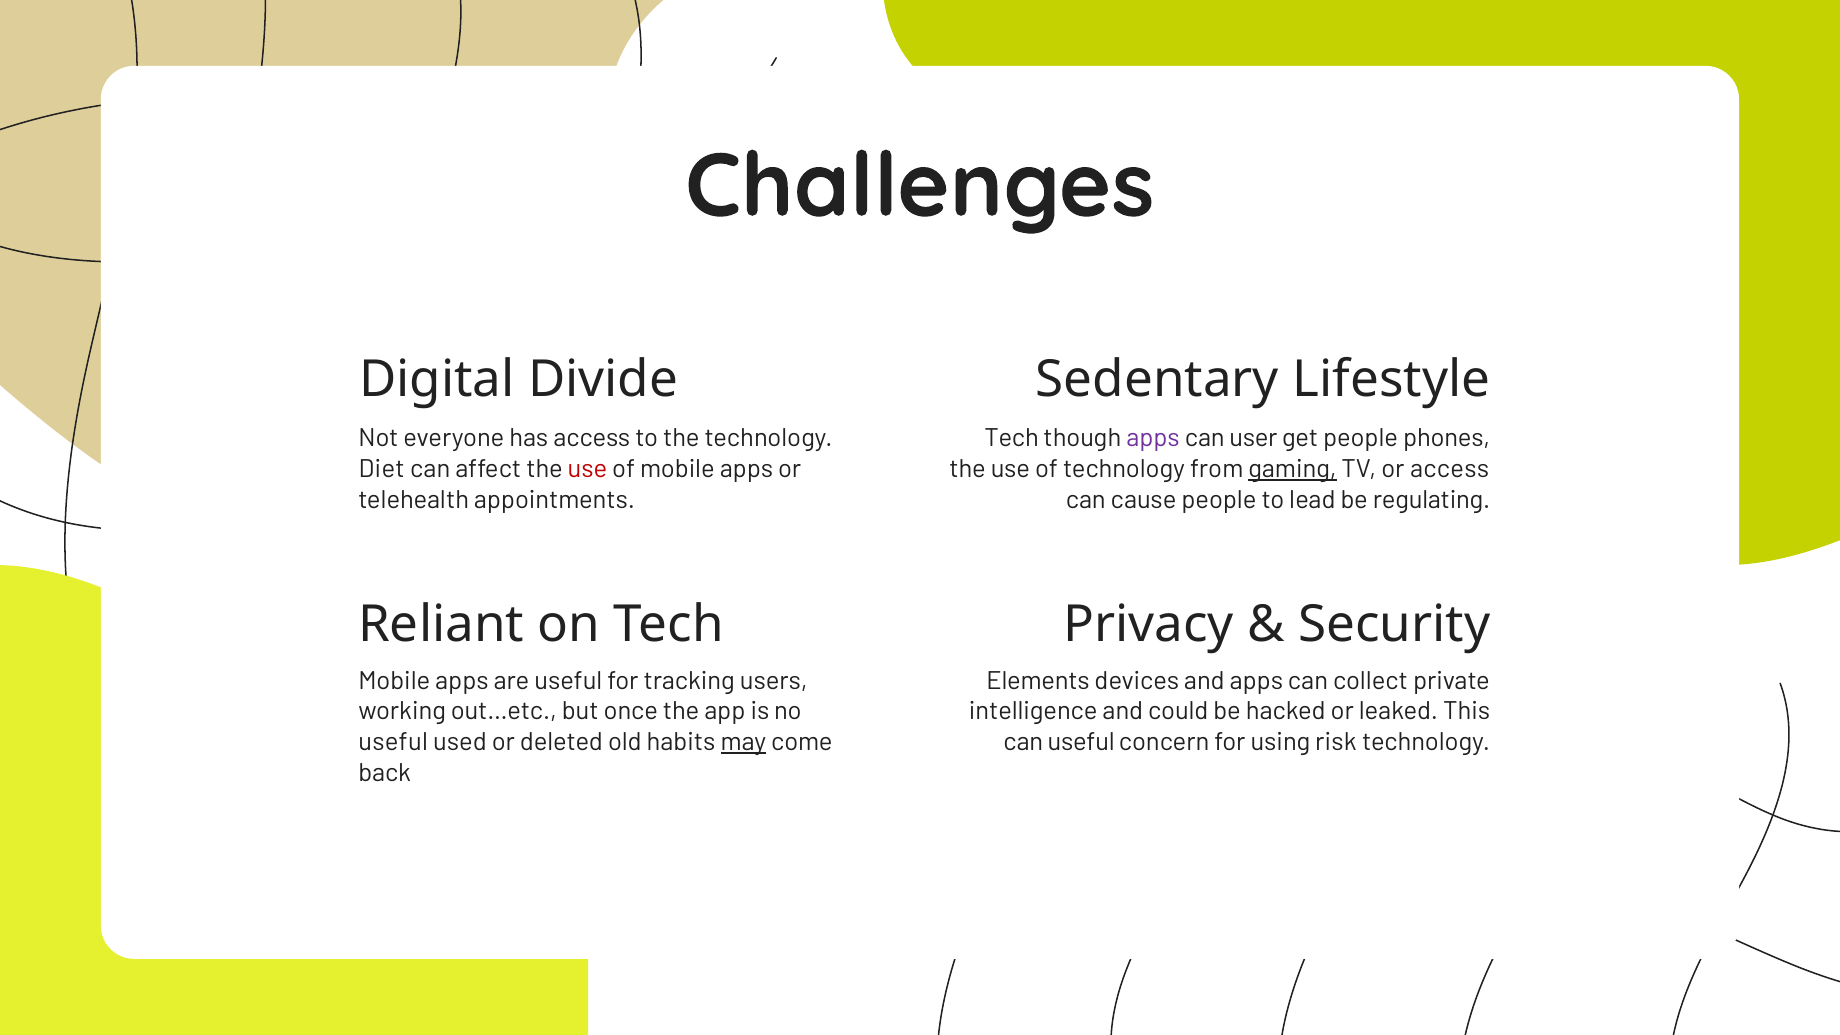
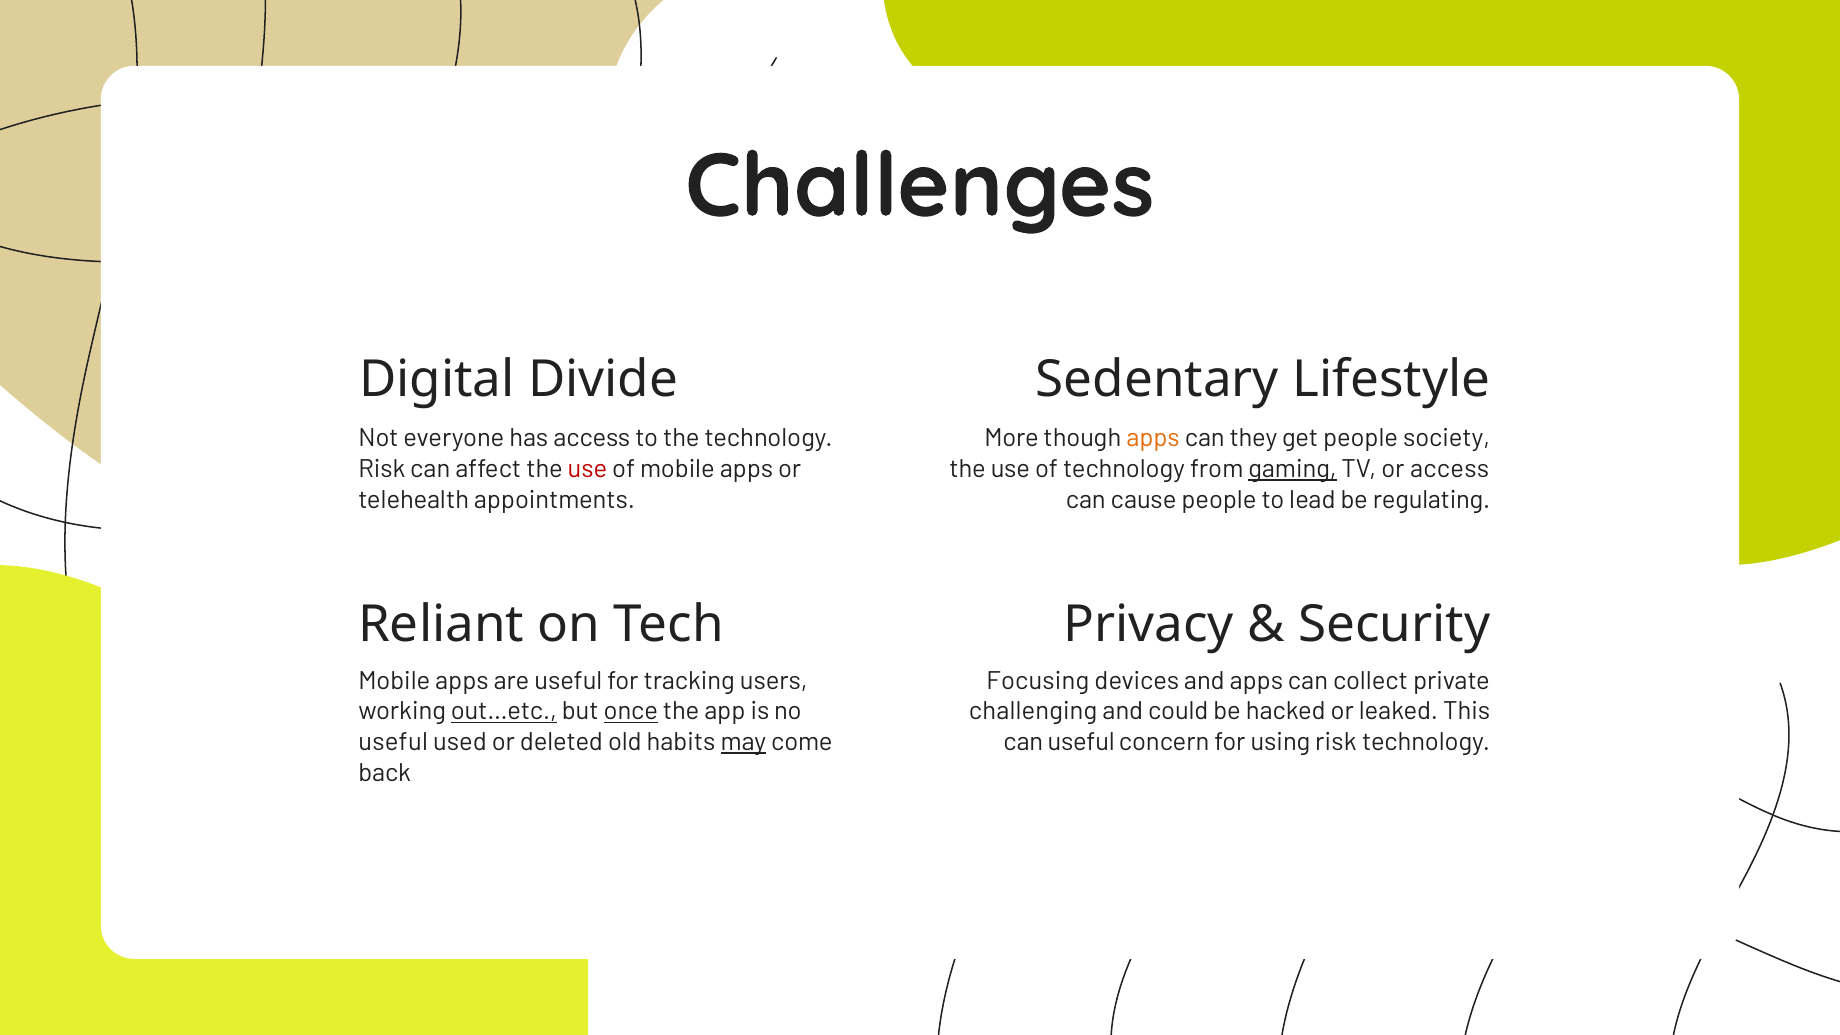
Tech at (1012, 438): Tech -> More
apps at (1153, 438) colour: purple -> orange
user: user -> they
phones: phones -> society
Diet at (382, 469): Diet -> Risk
Elements: Elements -> Focusing
out…etc underline: none -> present
once underline: none -> present
intelligence: intelligence -> challenging
